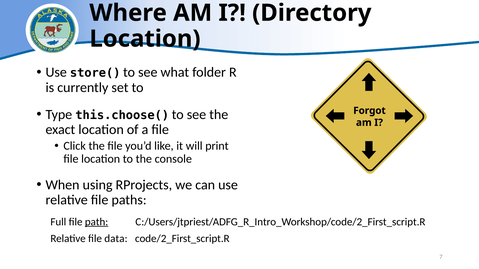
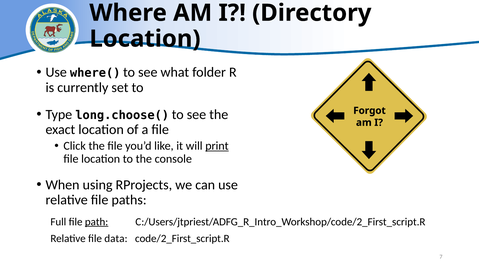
store(: store( -> where(
this.choose(: this.choose( -> long.choose(
print underline: none -> present
